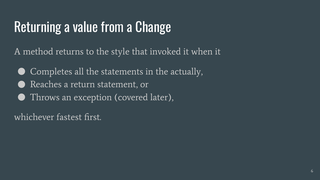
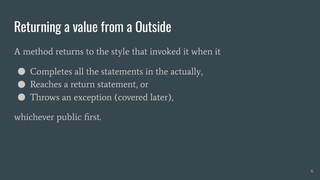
Change: Change -> Outside
fastest: fastest -> public
